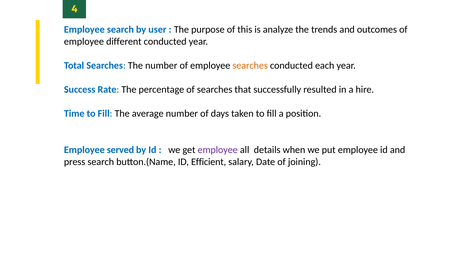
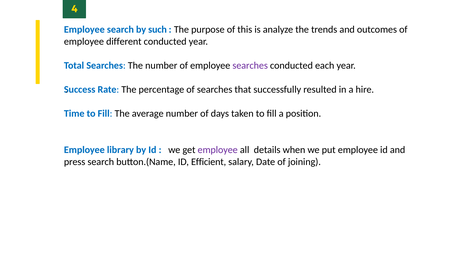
user: user -> such
searches at (250, 65) colour: orange -> purple
served: served -> library
